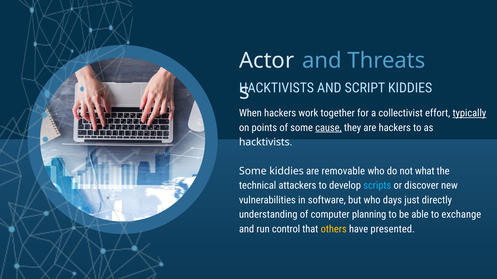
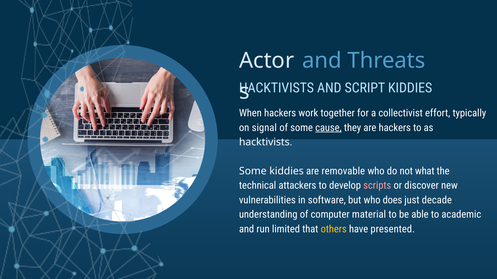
typically underline: present -> none
points: points -> signal
scripts colour: light blue -> pink
days: days -> does
directly: directly -> decade
planning: planning -> material
exchange: exchange -> academic
control: control -> limited
